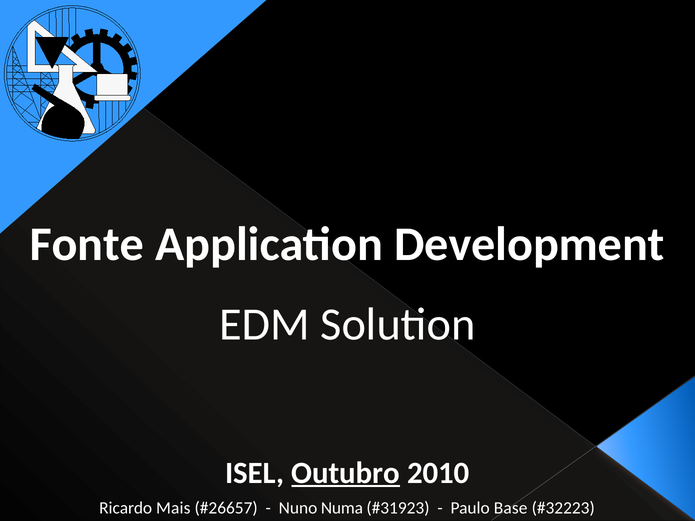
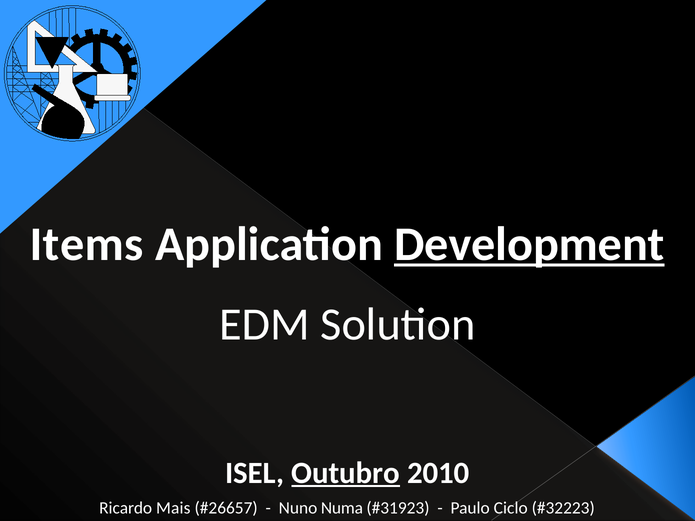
Fonte: Fonte -> Items
Development underline: none -> present
Base: Base -> Ciclo
